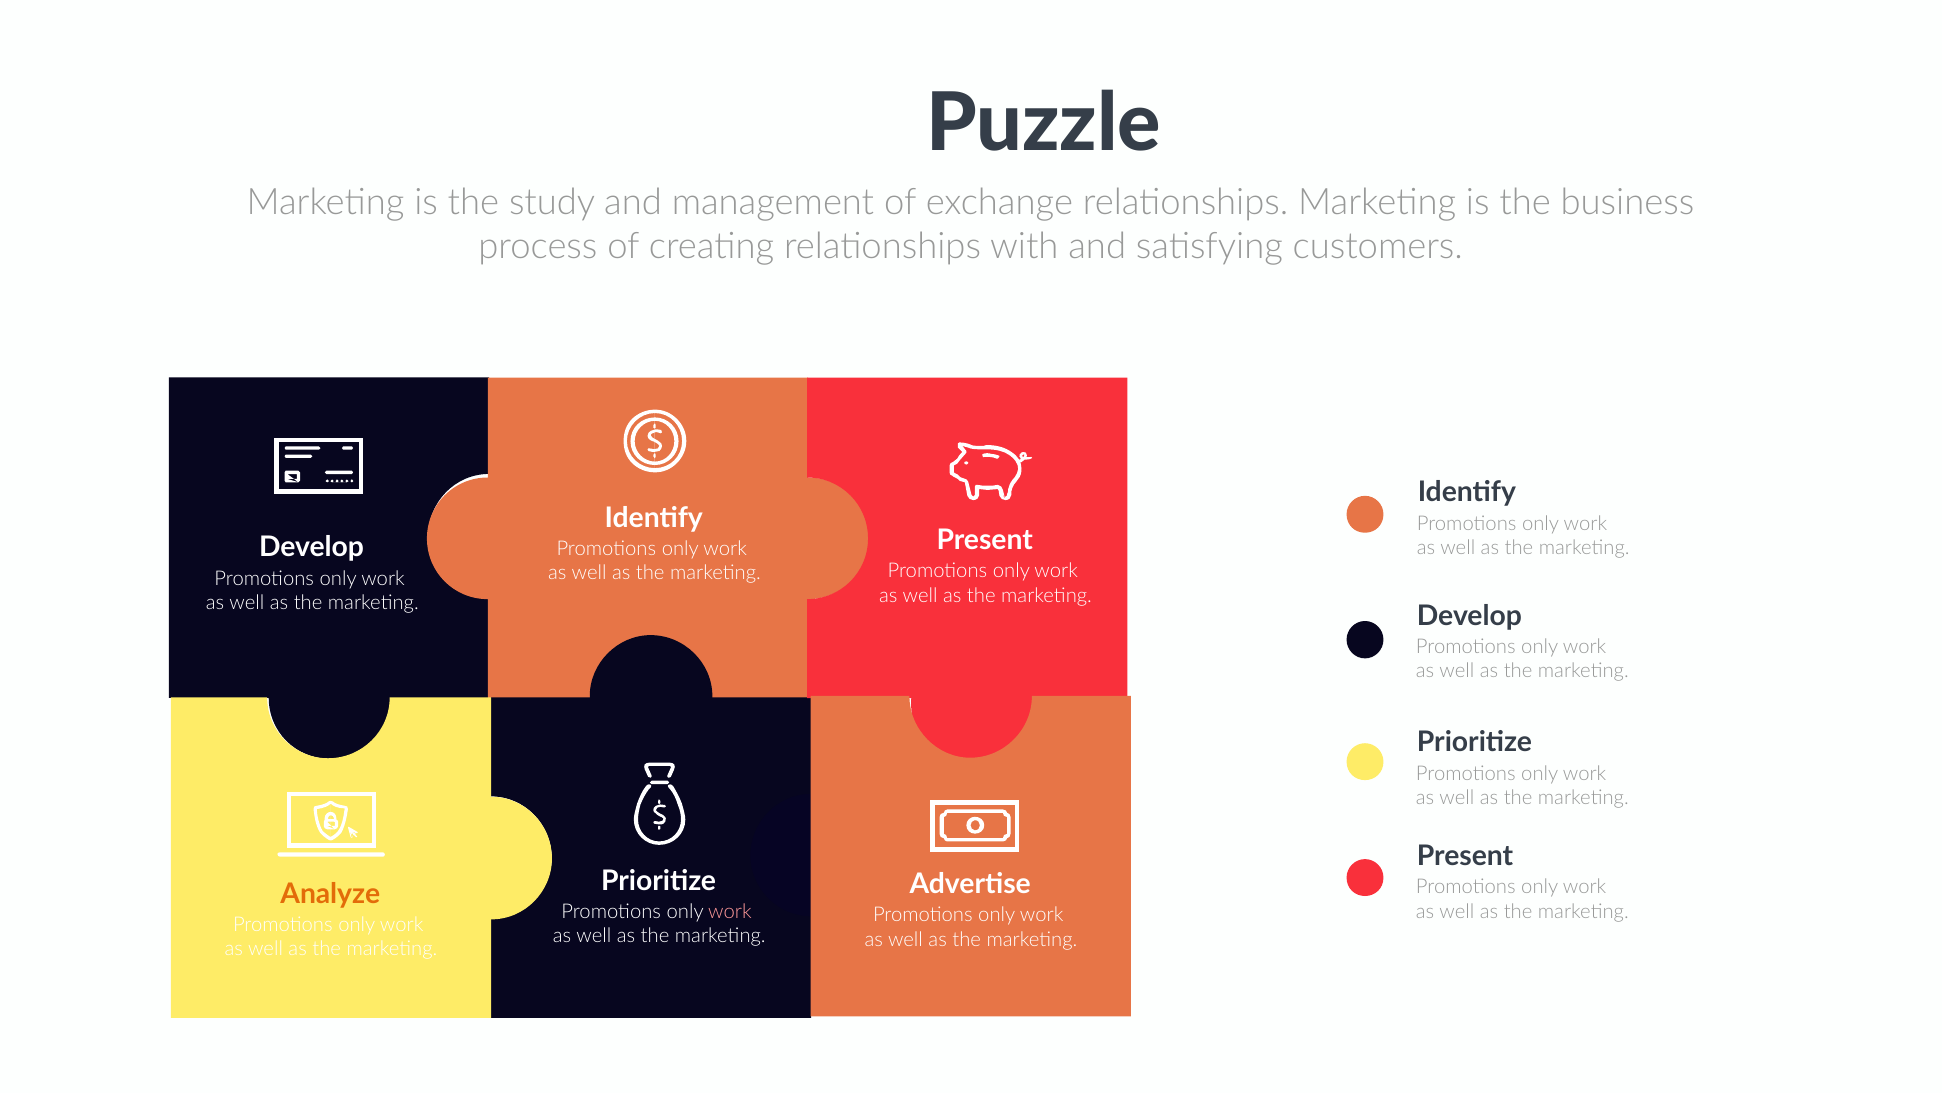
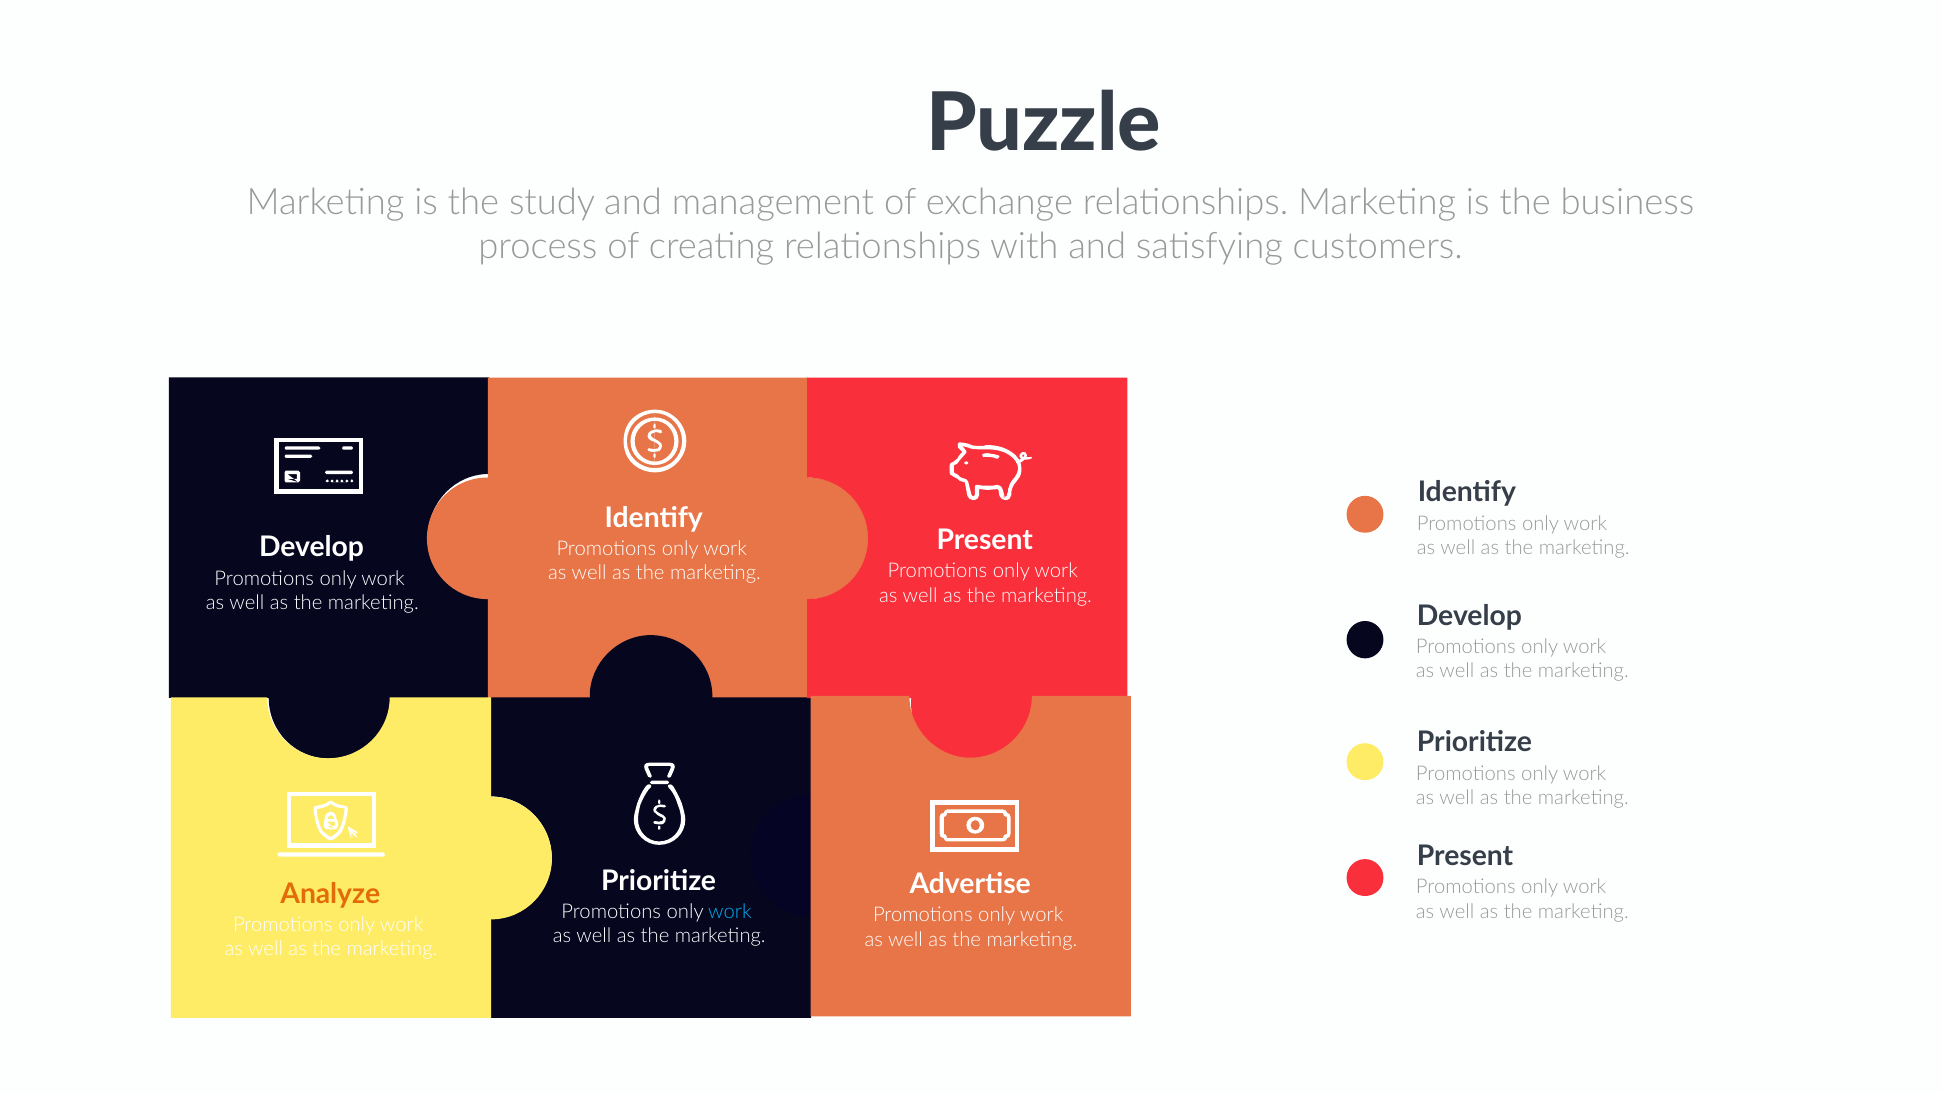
work at (730, 911) colour: pink -> light blue
